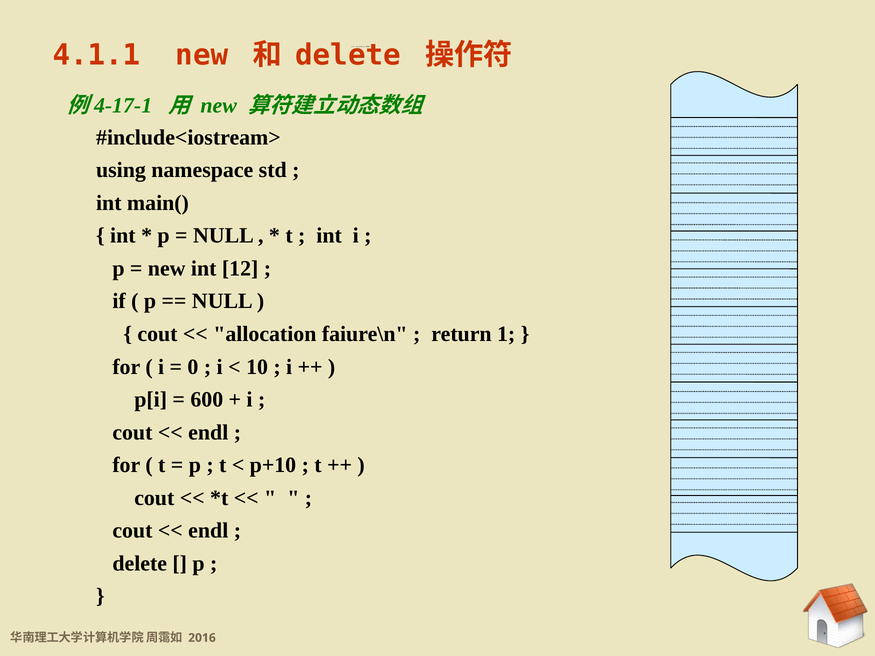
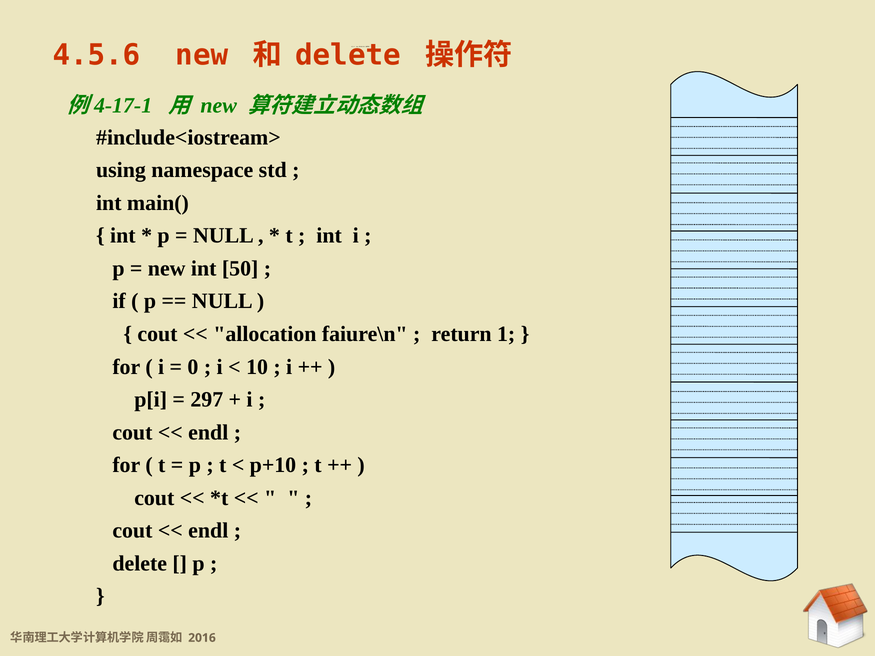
4.1.1: 4.1.1 -> 4.5.6
12: 12 -> 50
600: 600 -> 297
